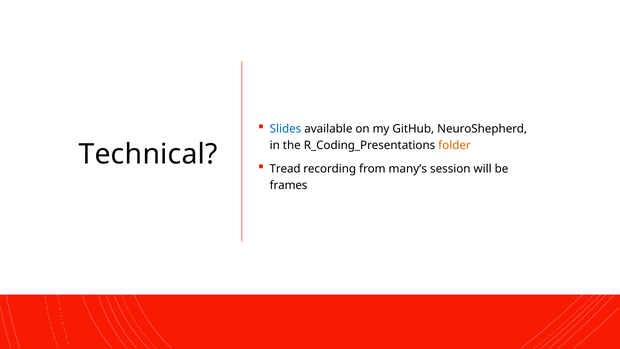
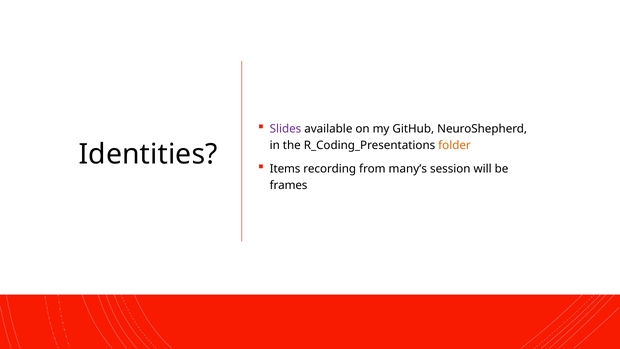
Slides colour: blue -> purple
Technical: Technical -> Identities
Tread: Tread -> Items
